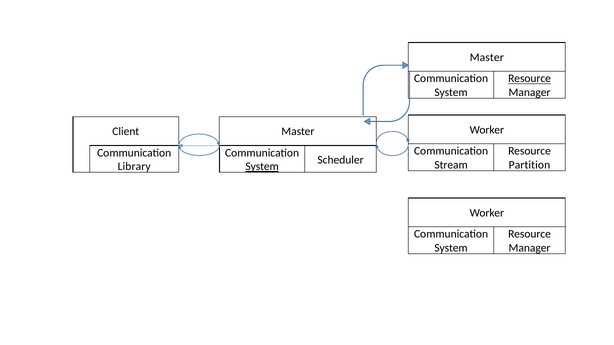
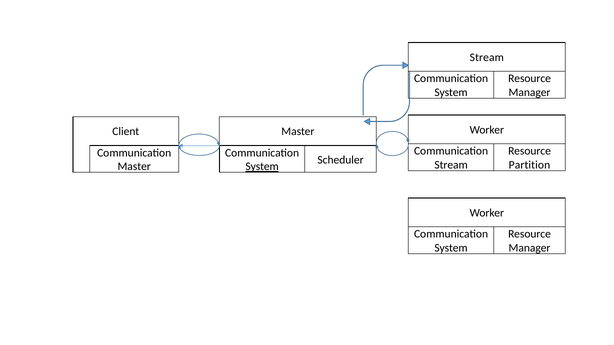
Master at (487, 57): Master -> Stream
Resource at (530, 79) underline: present -> none
Library at (134, 167): Library -> Master
